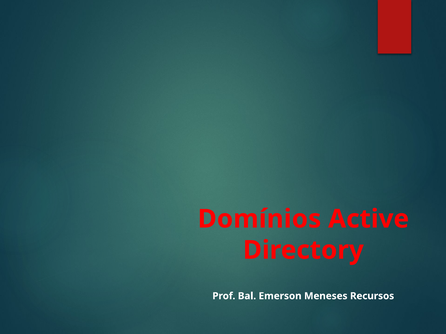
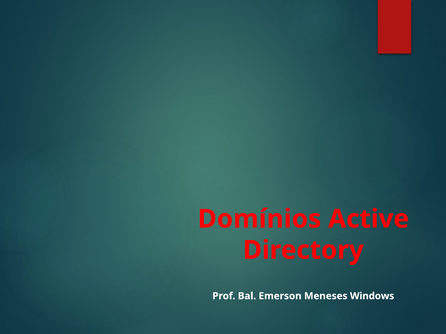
Recursos: Recursos -> Windows
